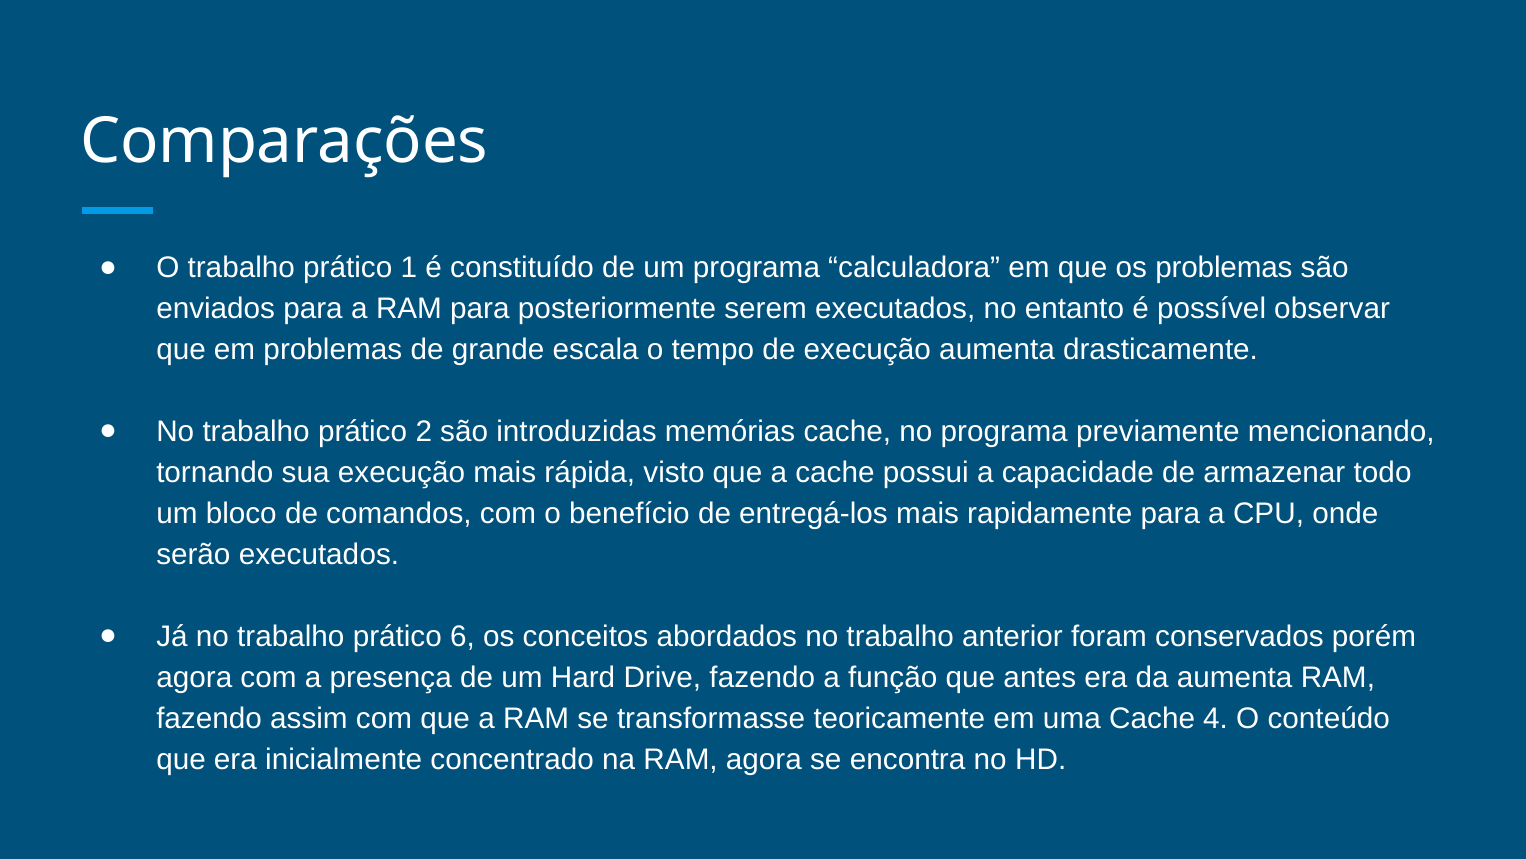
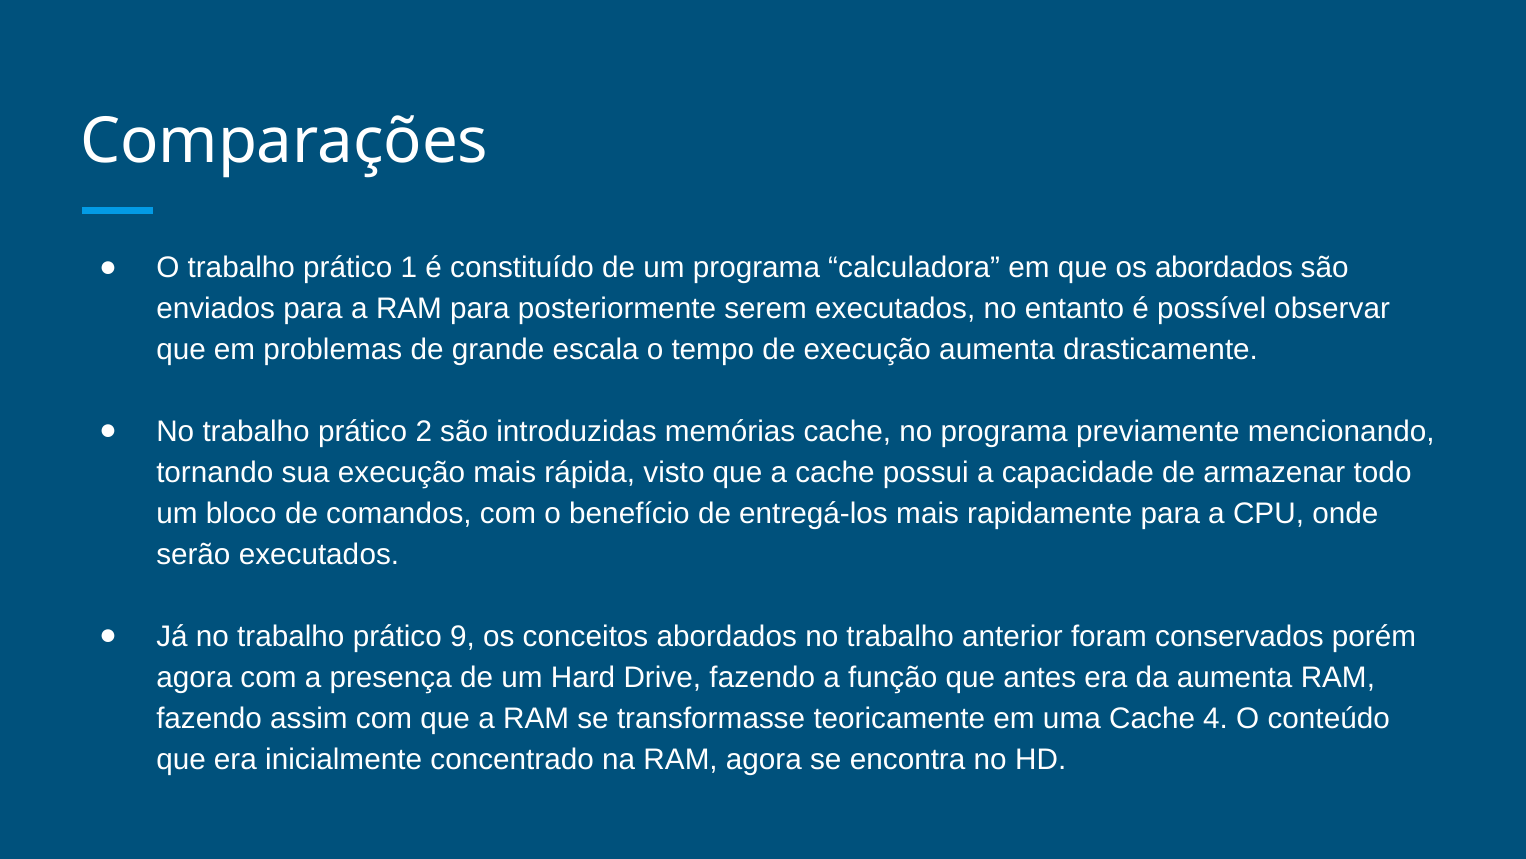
os problemas: problemas -> abordados
6: 6 -> 9
